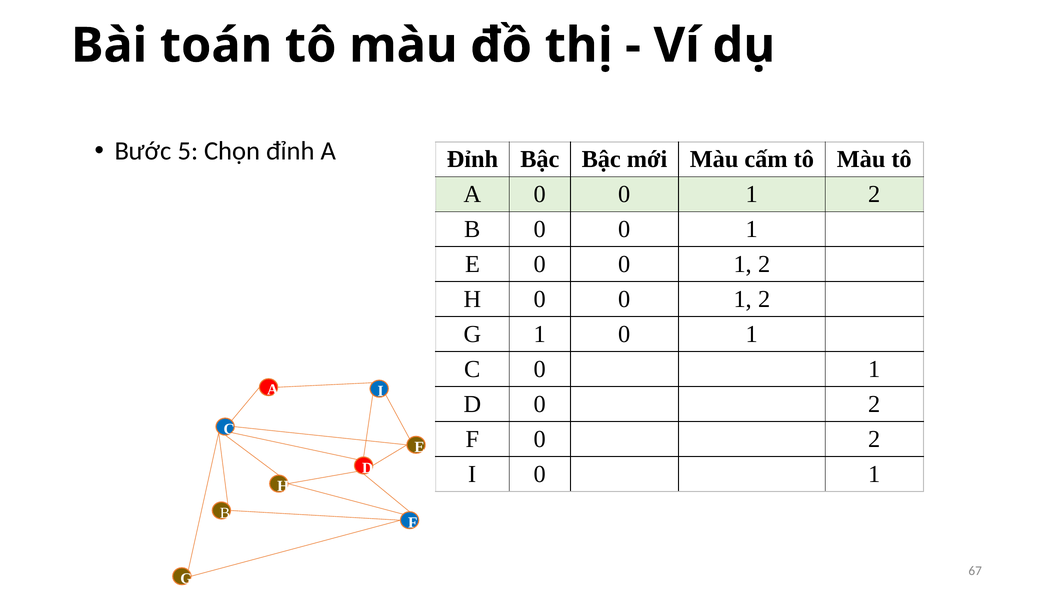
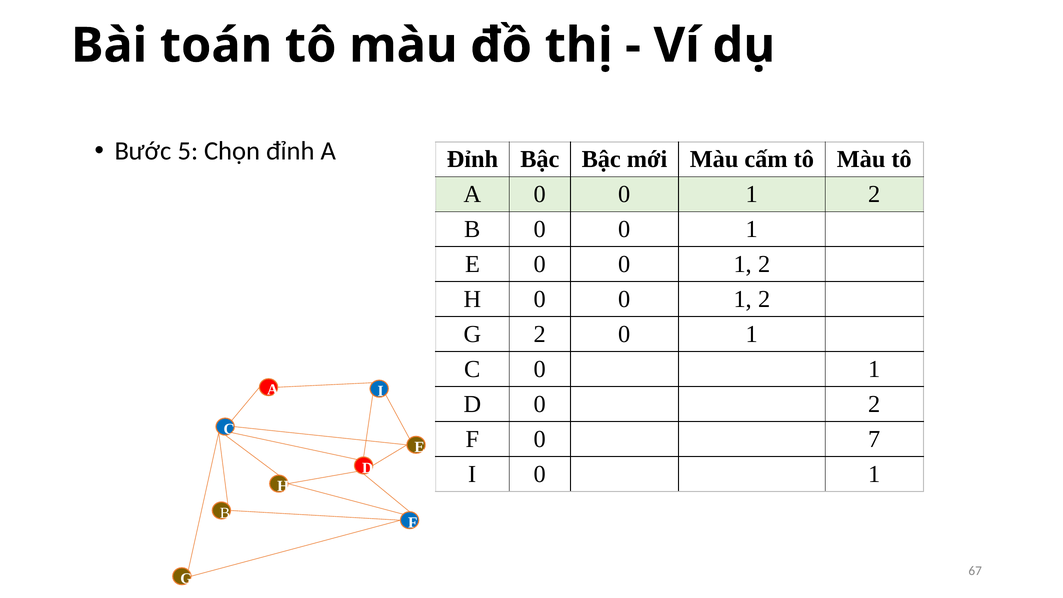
G 1: 1 -> 2
F 0 2: 2 -> 7
